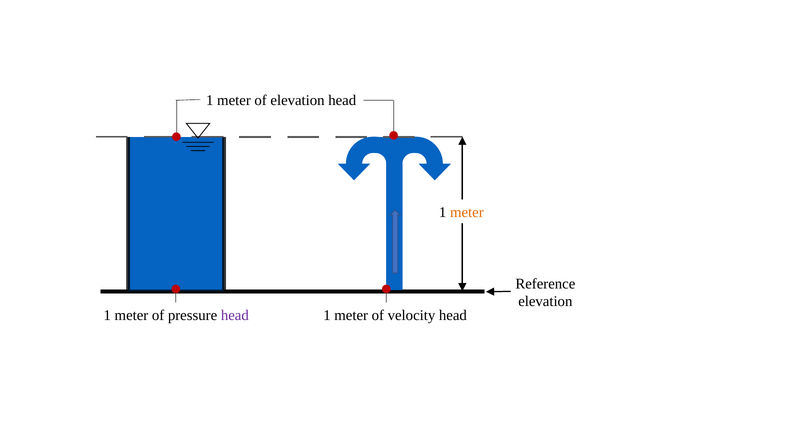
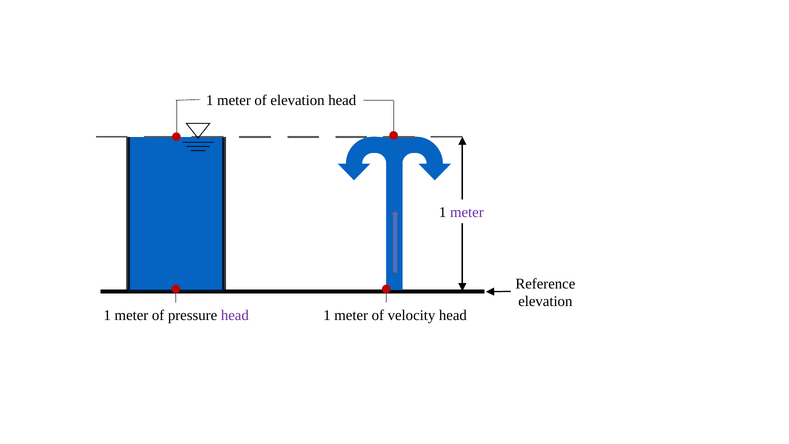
meter at (467, 212) colour: orange -> purple
